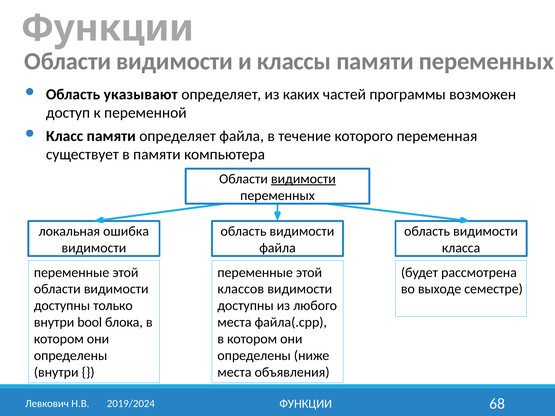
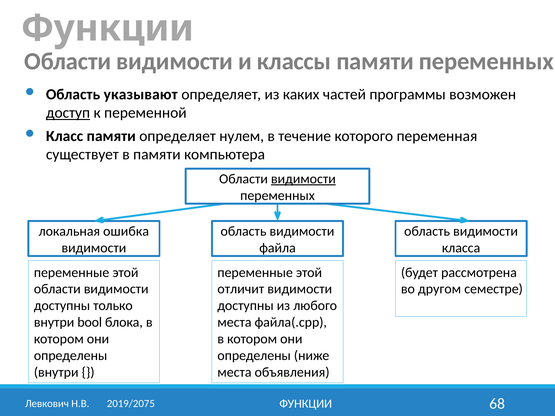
доступ underline: none -> present
определяет файла: файла -> нулем
классов: классов -> отличит
выходе: выходе -> другом
2019/2024: 2019/2024 -> 2019/2075
